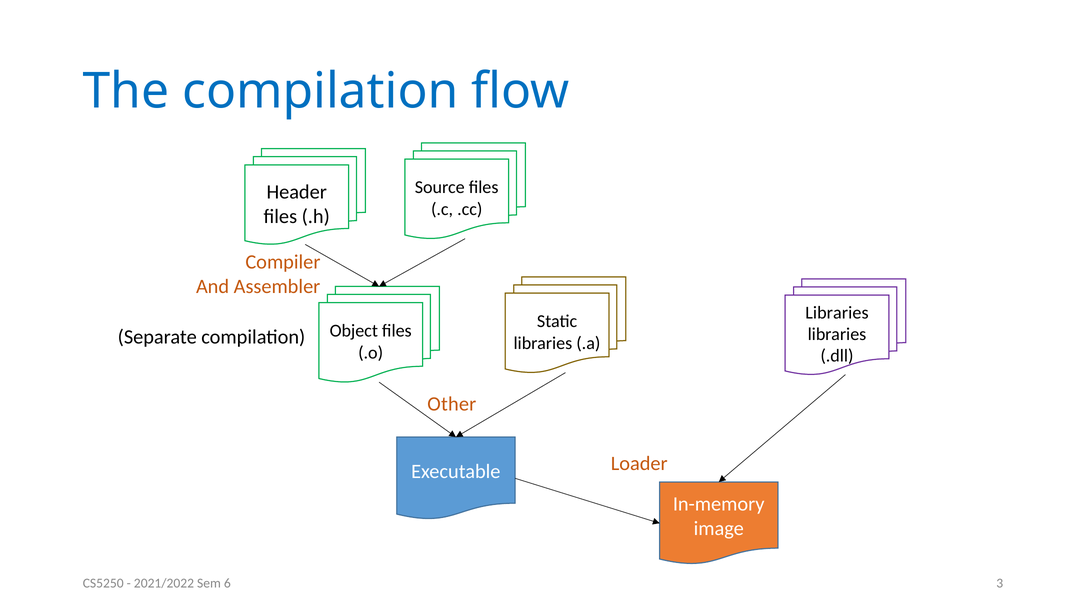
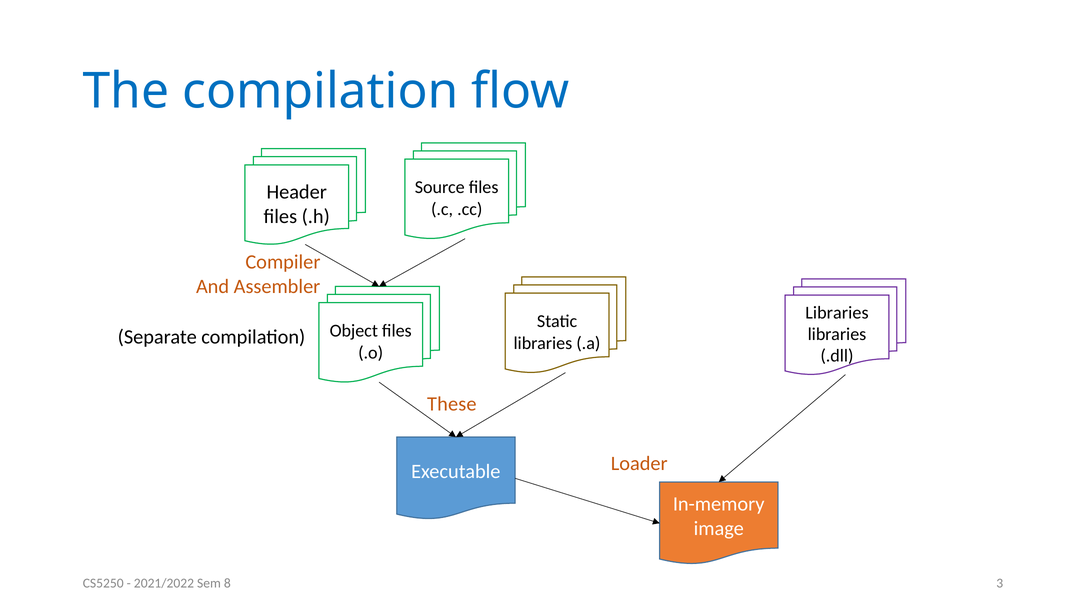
Other: Other -> These
6: 6 -> 8
